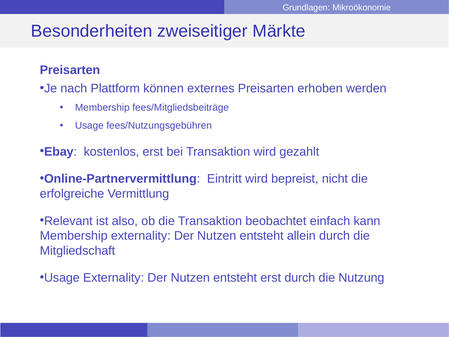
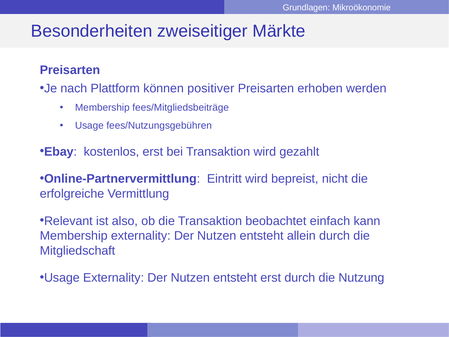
externes: externes -> positiver
